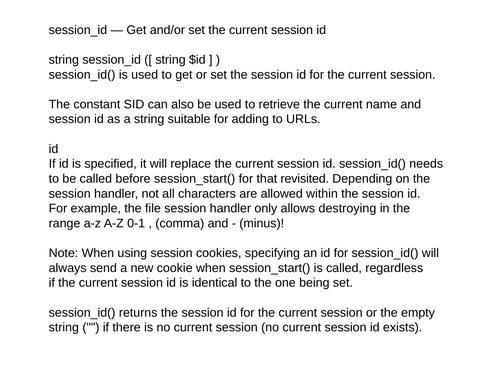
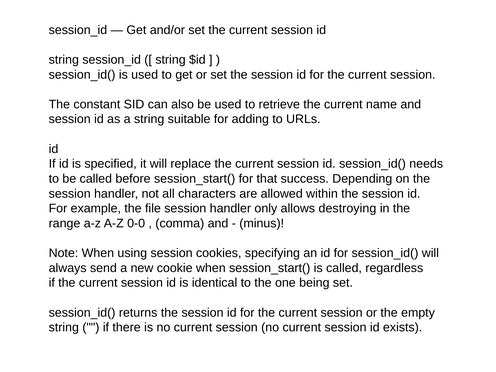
revisited: revisited -> success
0-1: 0-1 -> 0-0
